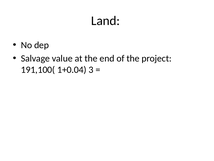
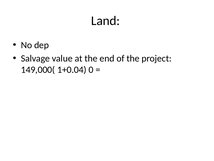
191,100(: 191,100( -> 149,000(
3: 3 -> 0
